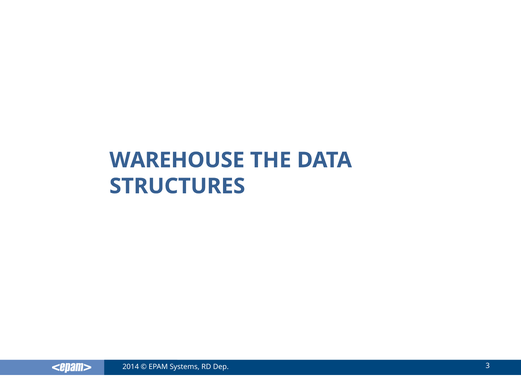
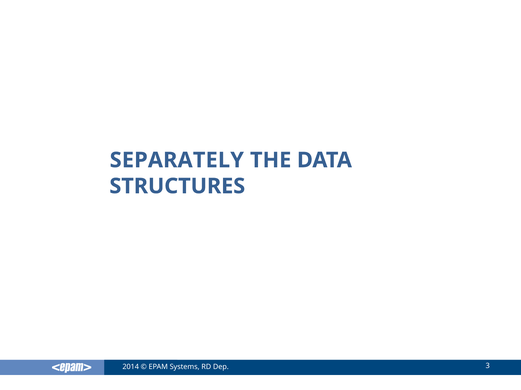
WAREHOUSE: WAREHOUSE -> SEPARATELY
